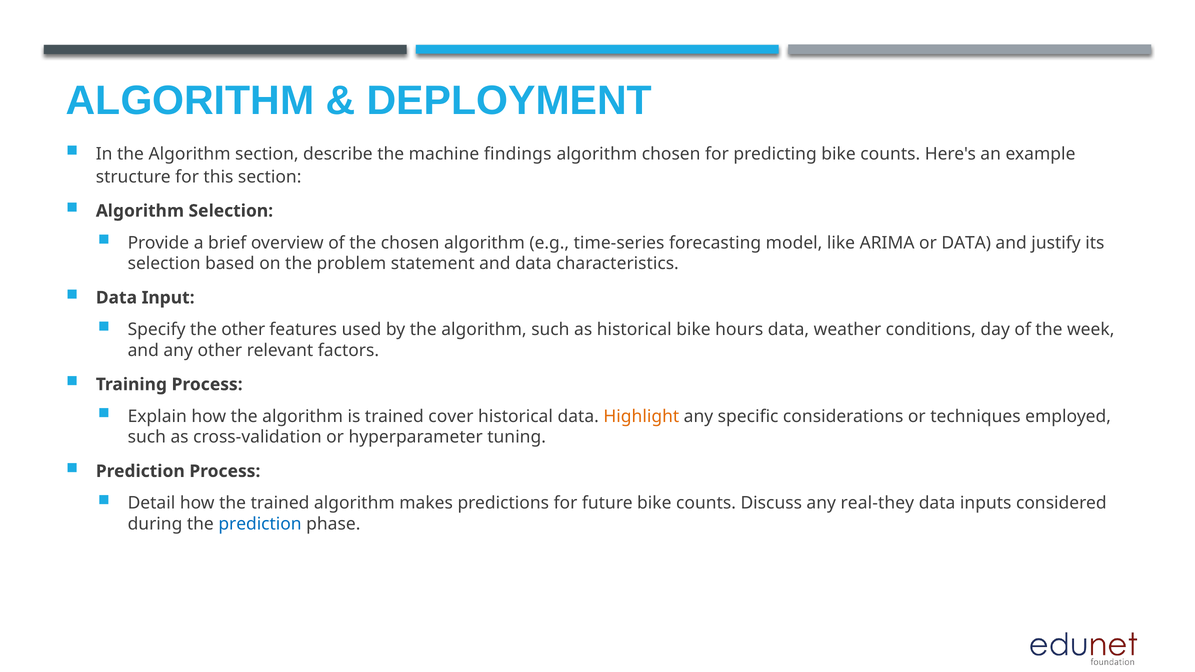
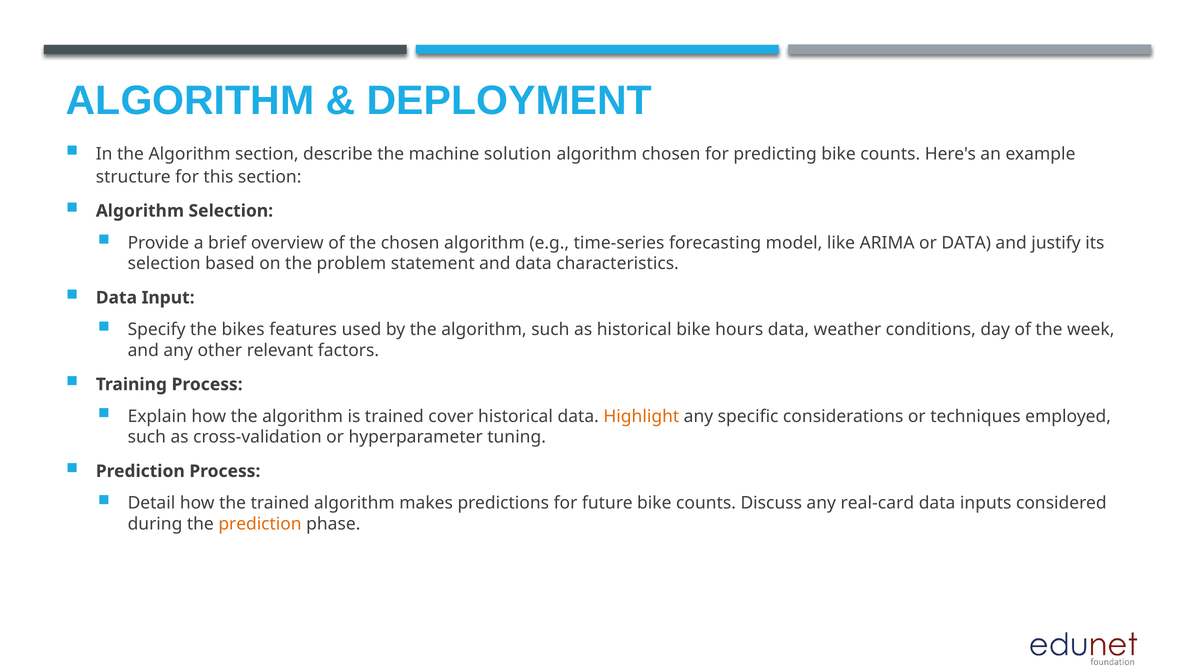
findings: findings -> solution
the other: other -> bikes
real-they: real-they -> real-card
prediction at (260, 524) colour: blue -> orange
